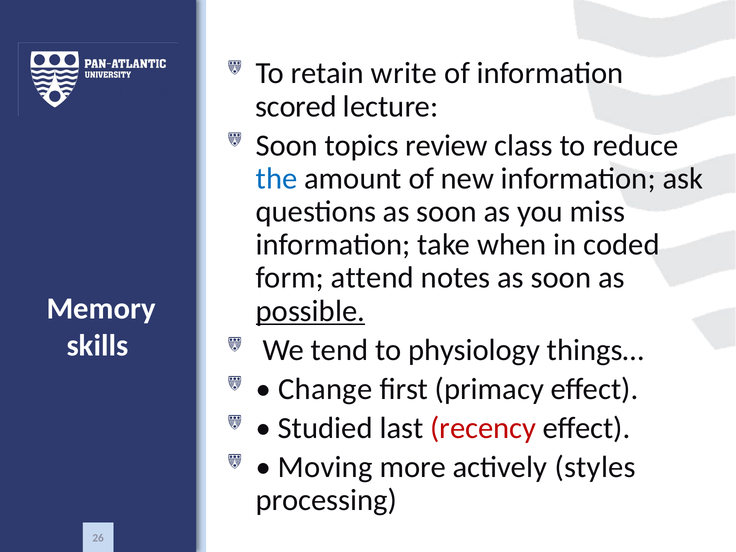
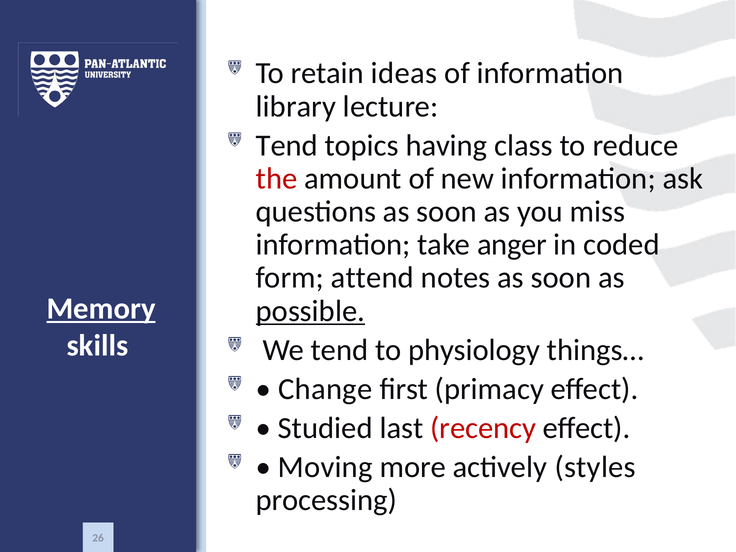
write: write -> ideas
scored: scored -> library
Soon at (287, 145): Soon -> Tend
review: review -> having
the colour: blue -> red
when: when -> anger
Memory underline: none -> present
